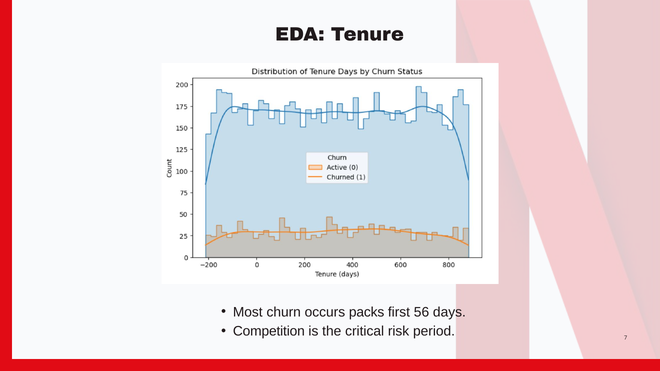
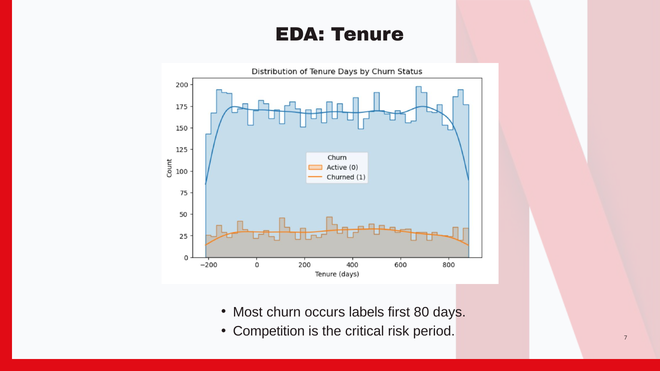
packs: packs -> labels
56: 56 -> 80
